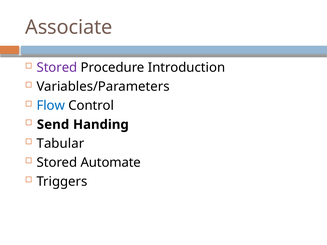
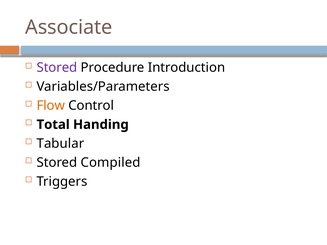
Flow colour: blue -> orange
Send: Send -> Total
Automate: Automate -> Compiled
